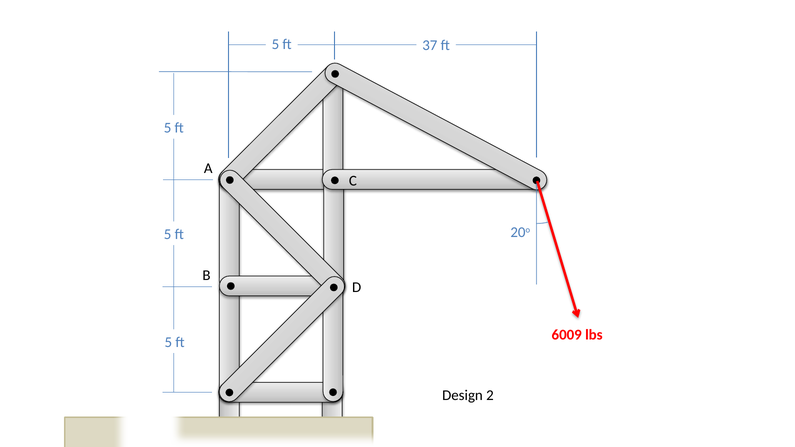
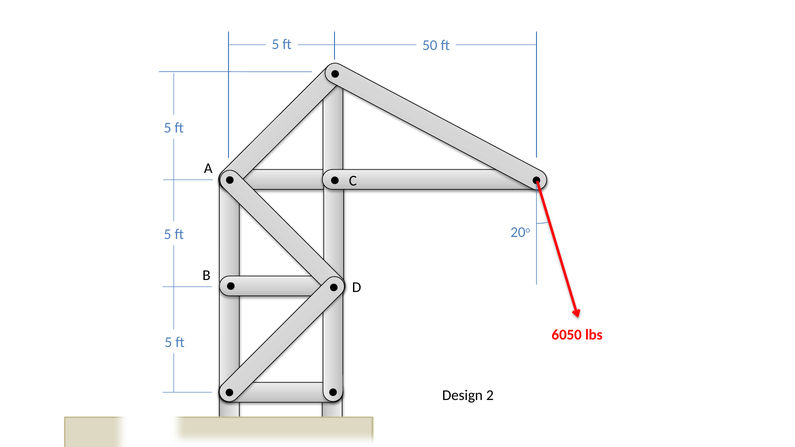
37: 37 -> 50
6009: 6009 -> 6050
